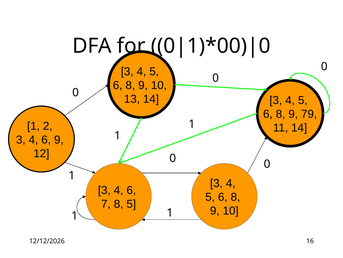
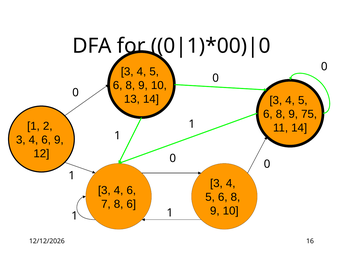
79: 79 -> 75
8 5: 5 -> 6
